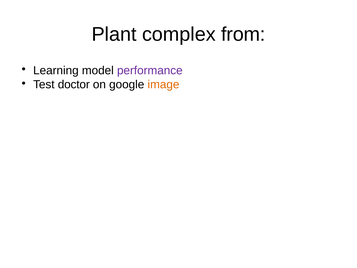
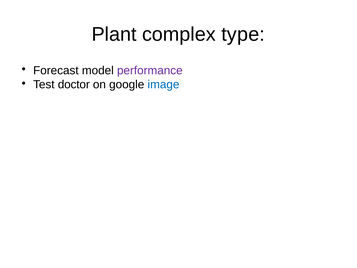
from: from -> type
Learning: Learning -> Forecast
image colour: orange -> blue
